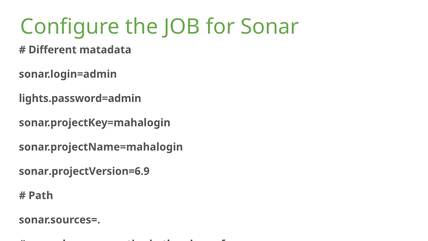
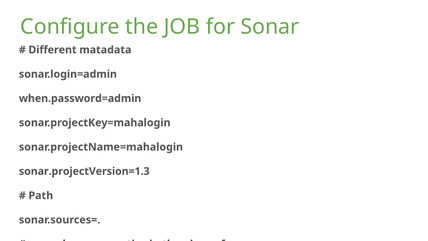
lights.password=admin: lights.password=admin -> when.password=admin
sonar.projectVersion=6.9: sonar.projectVersion=6.9 -> sonar.projectVersion=1.3
